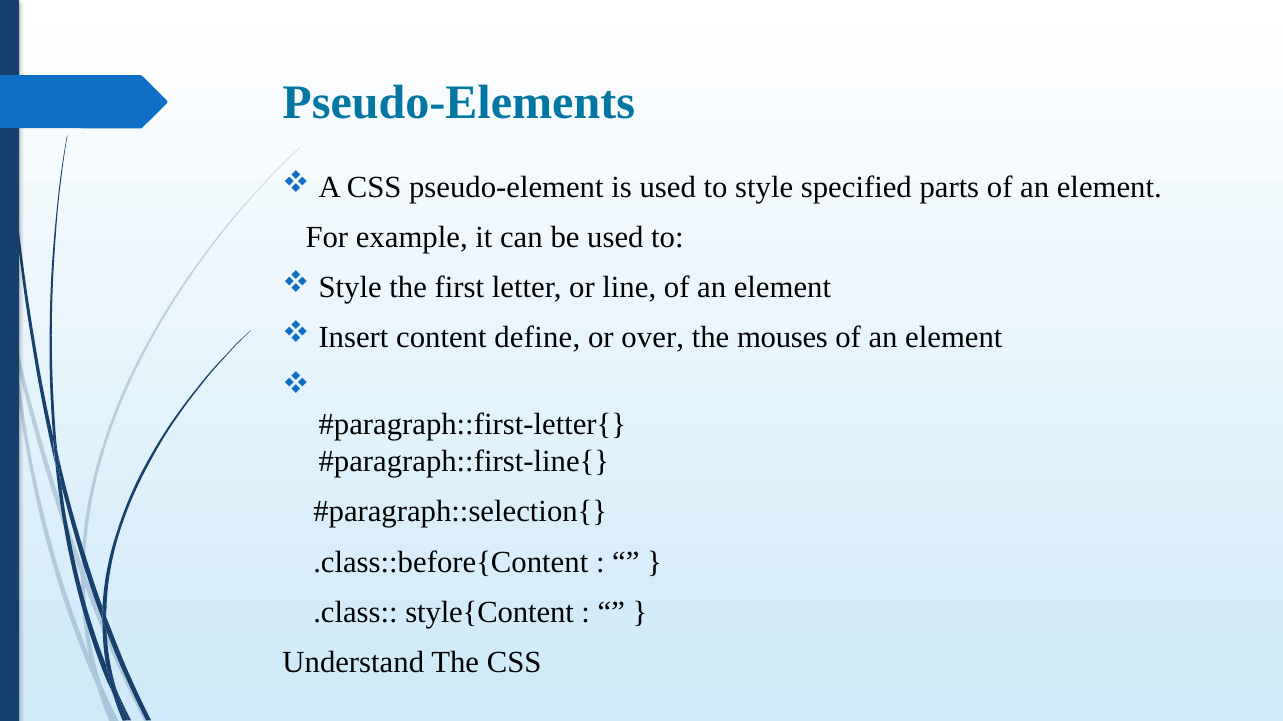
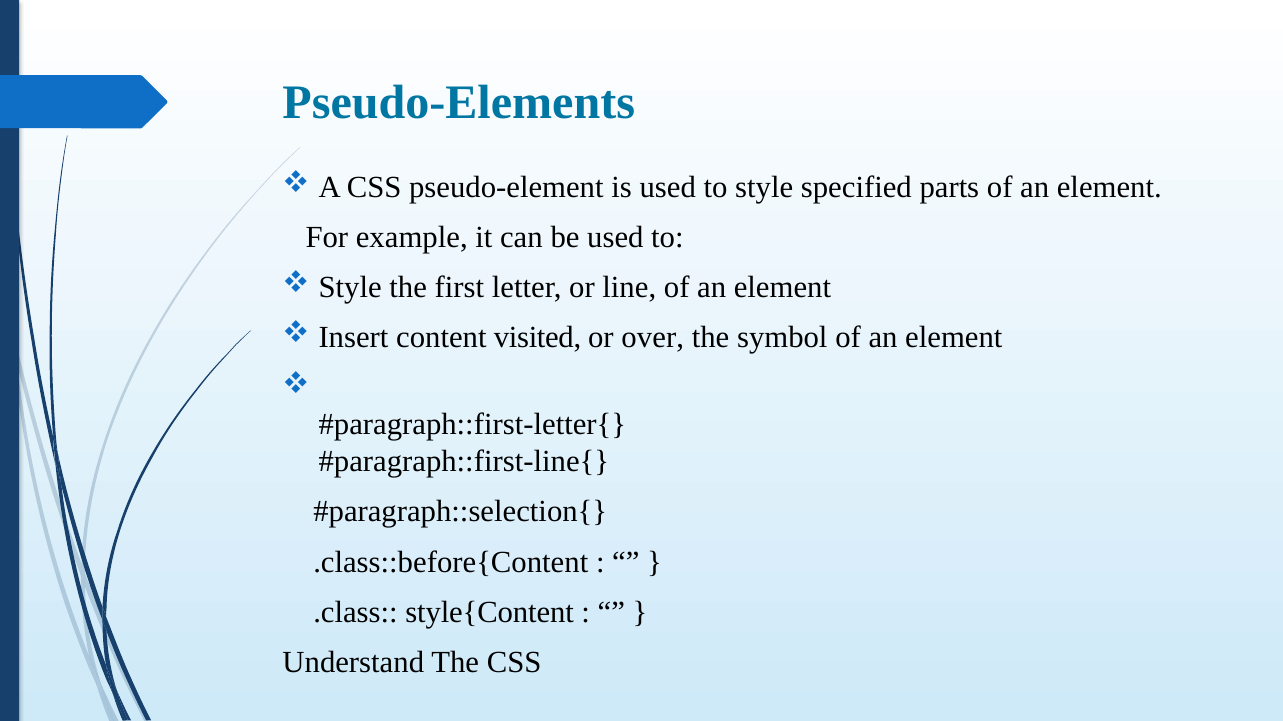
define: define -> visited
mouses: mouses -> symbol
